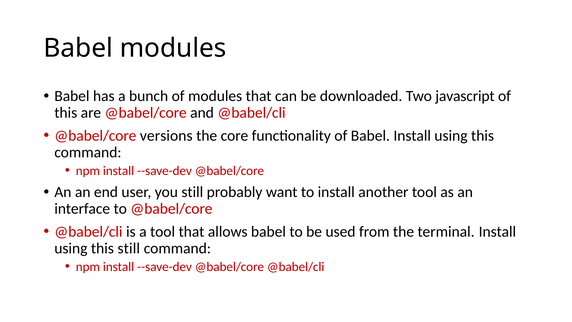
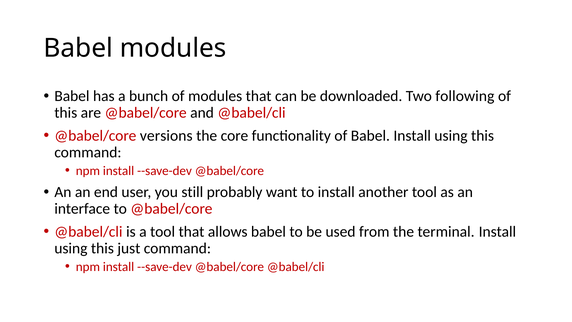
javascript: javascript -> following
this still: still -> just
